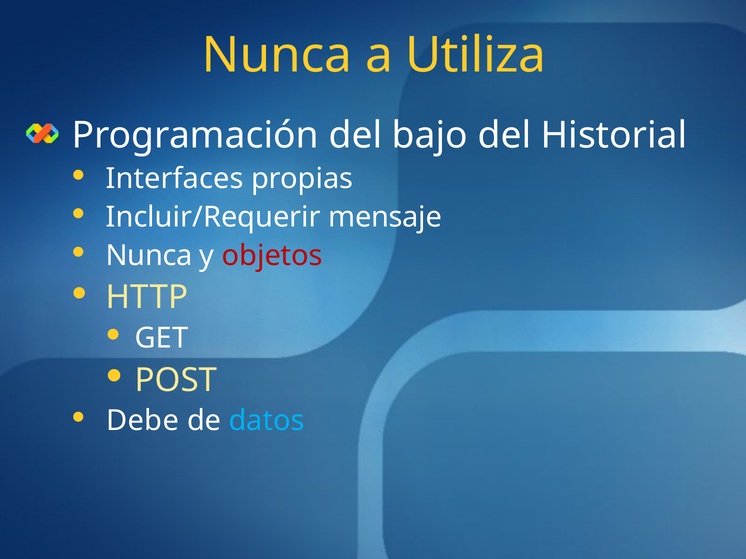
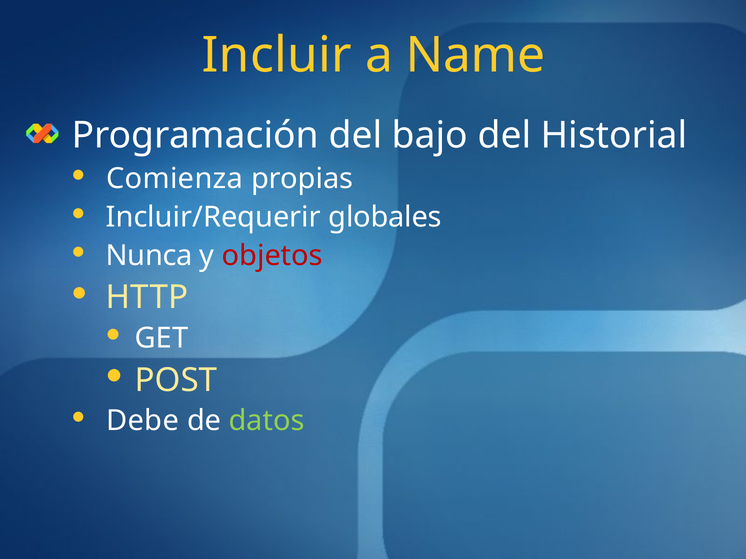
Nunca at (277, 56): Nunca -> Incluir
Utiliza: Utiliza -> Name
Interfaces: Interfaces -> Comienza
mensaje: mensaje -> globales
datos colour: light blue -> light green
